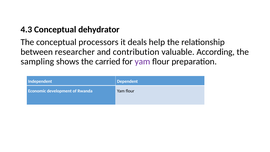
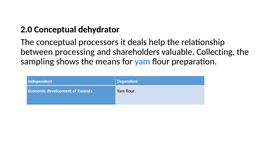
4.3: 4.3 -> 2.0
researcher: researcher -> processing
contribution: contribution -> shareholders
According: According -> Collecting
carried: carried -> means
yam at (142, 62) colour: purple -> blue
